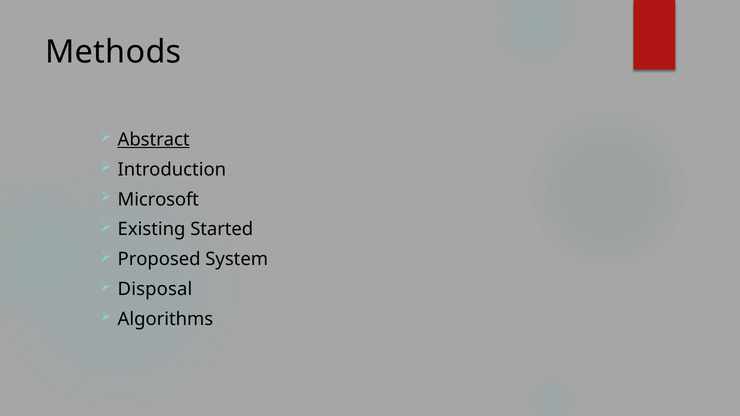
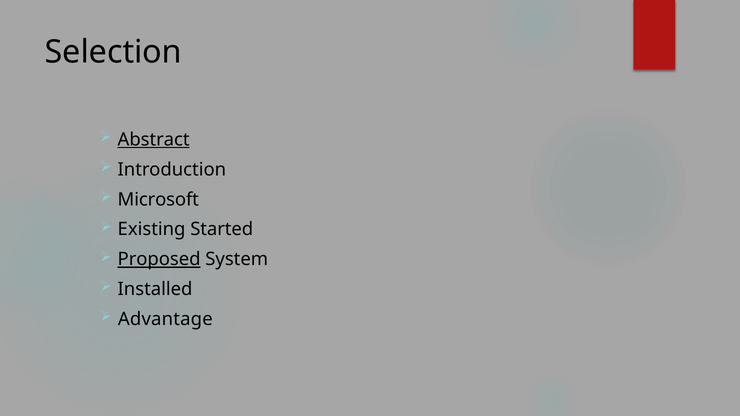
Methods: Methods -> Selection
Proposed underline: none -> present
Disposal: Disposal -> Installed
Algorithms: Algorithms -> Advantage
